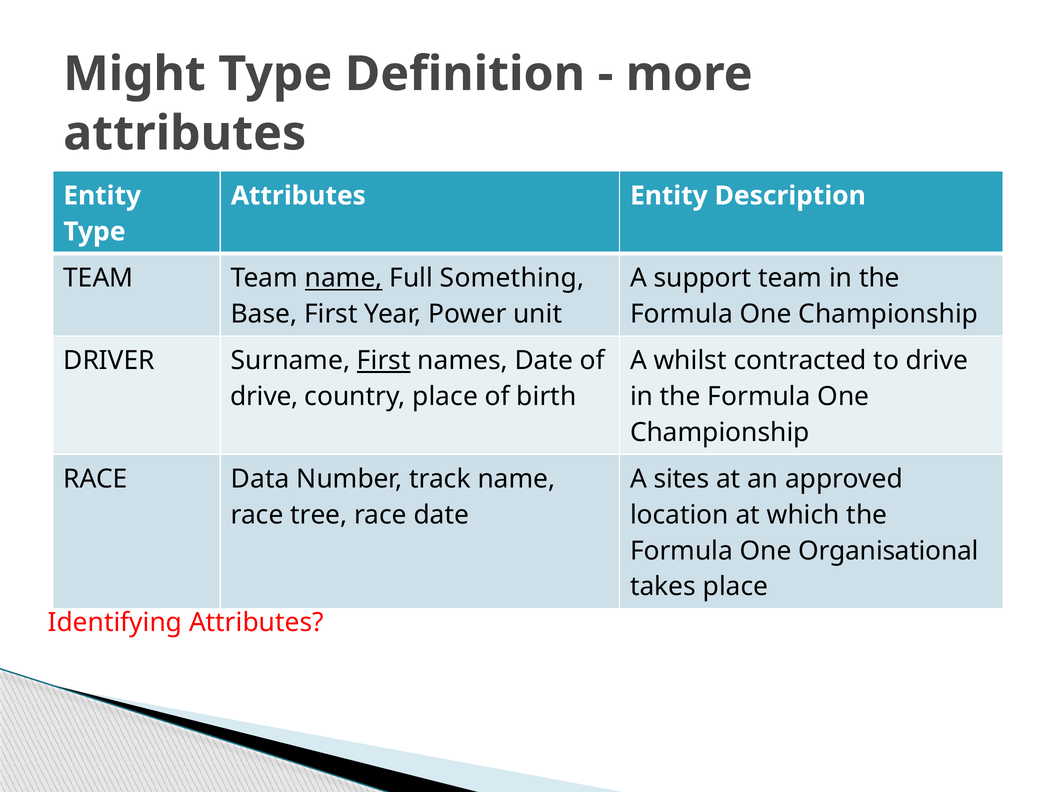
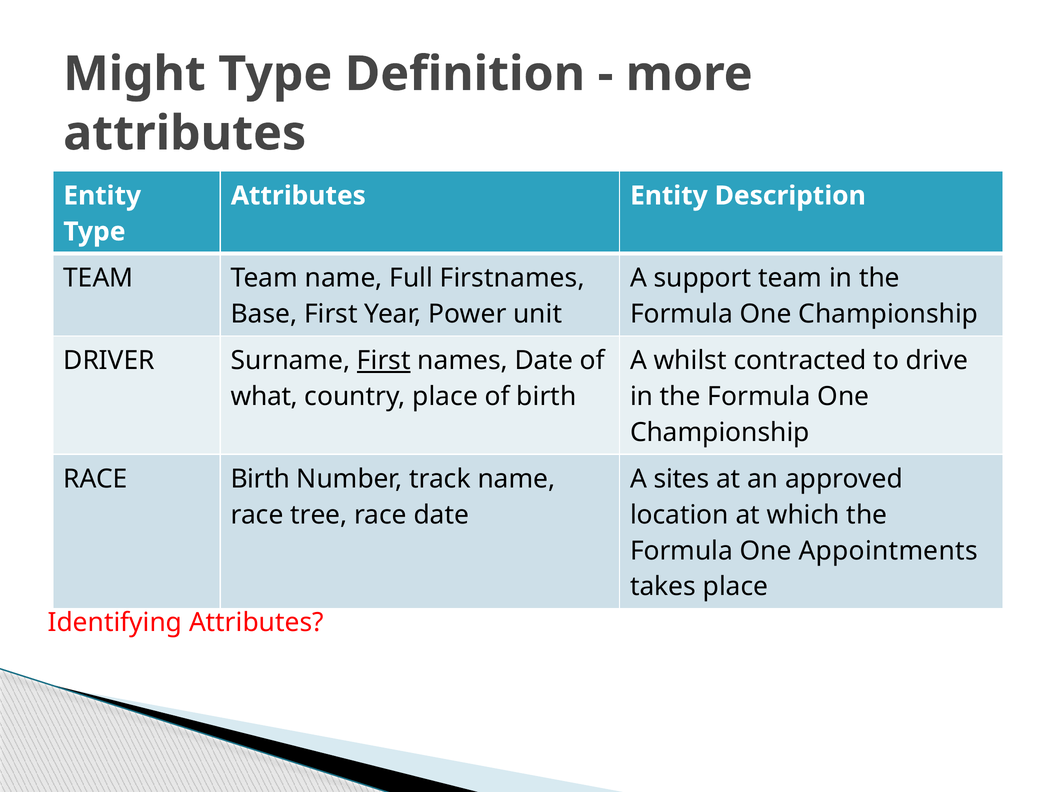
name at (344, 278) underline: present -> none
Something: Something -> Firstnames
drive at (264, 397): drive -> what
RACE Data: Data -> Birth
Organisational: Organisational -> Appointments
